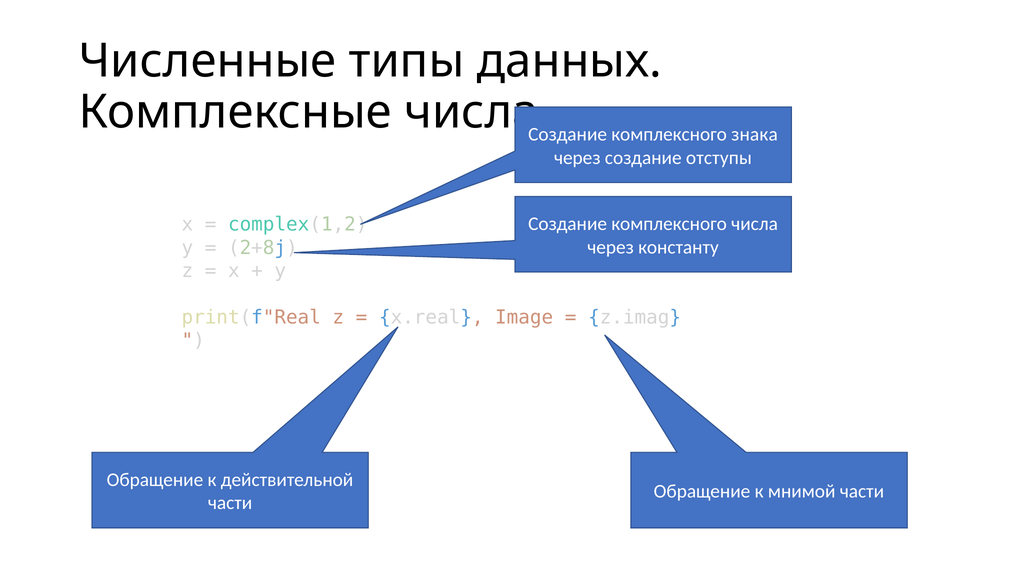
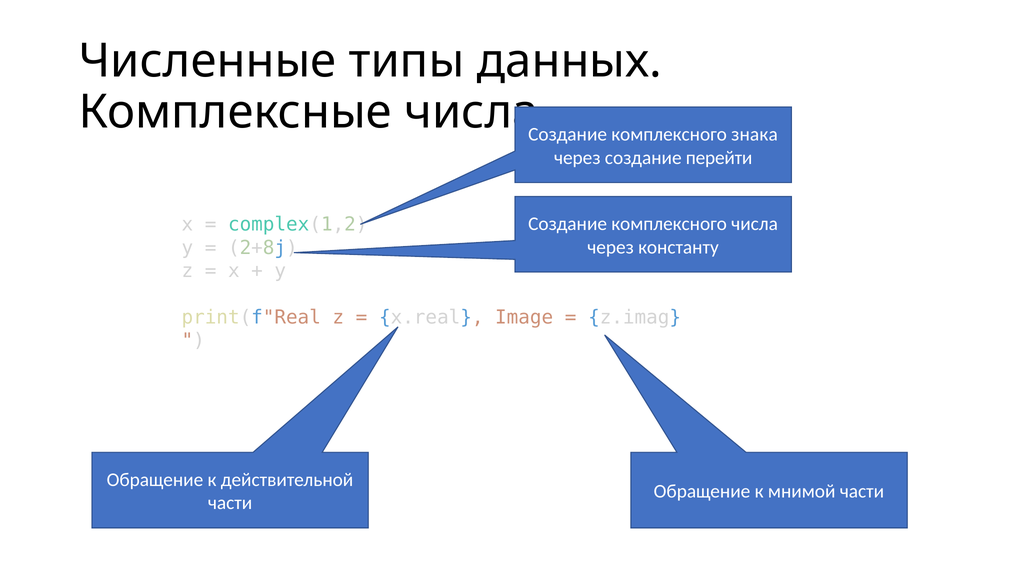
отступы: отступы -> перейти
